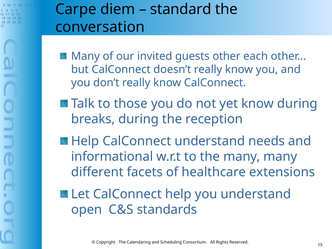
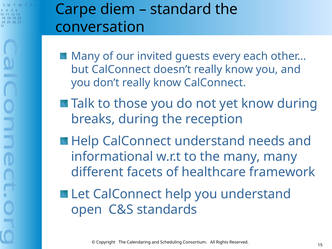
other: other -> every
extensions: extensions -> framework
